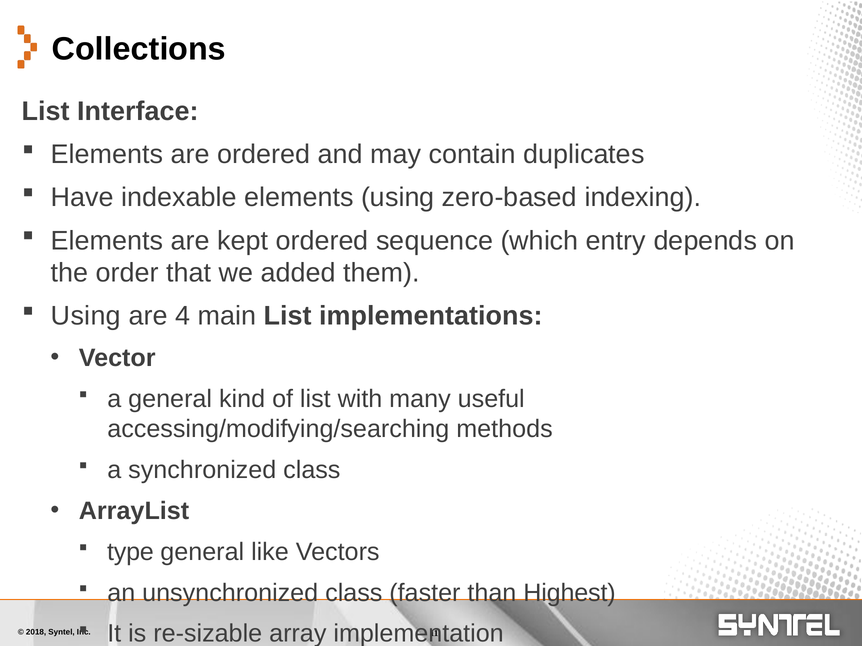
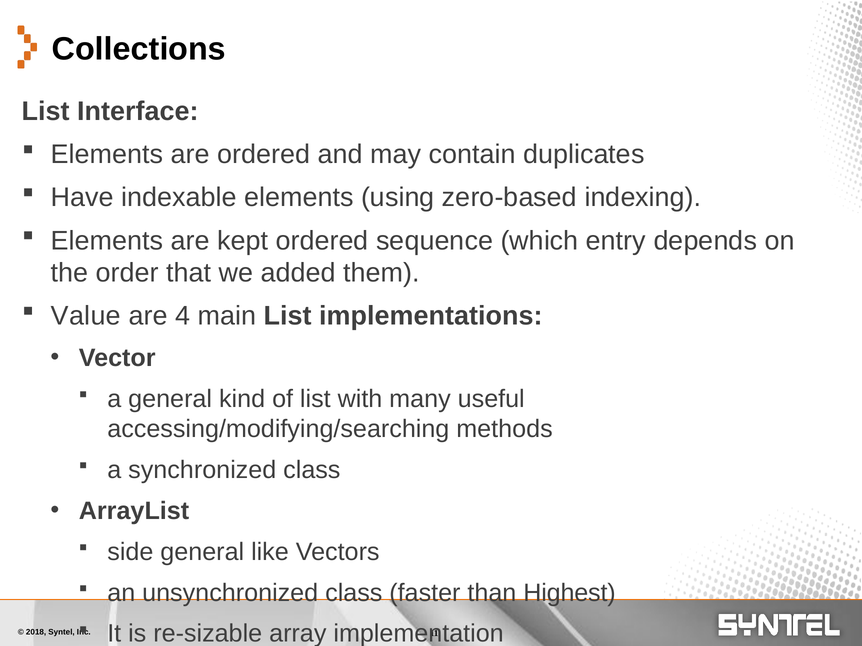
Using at (86, 316): Using -> Value
type: type -> side
